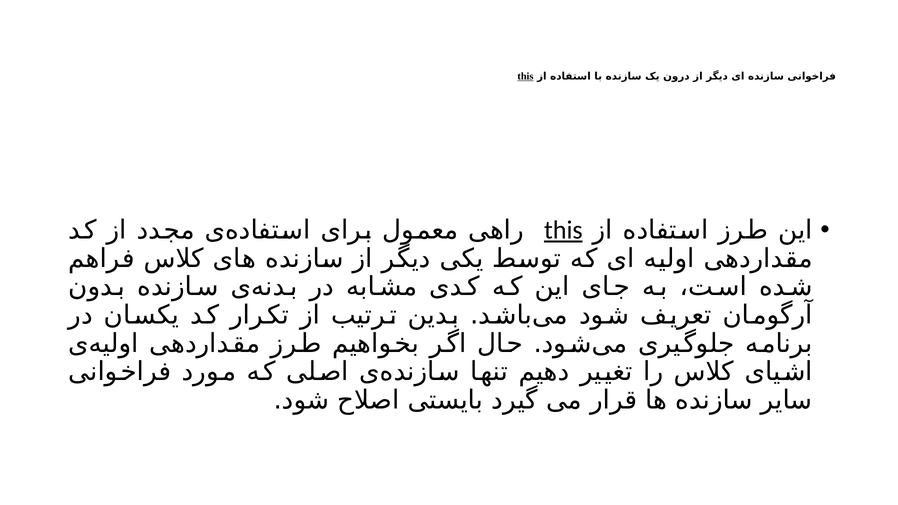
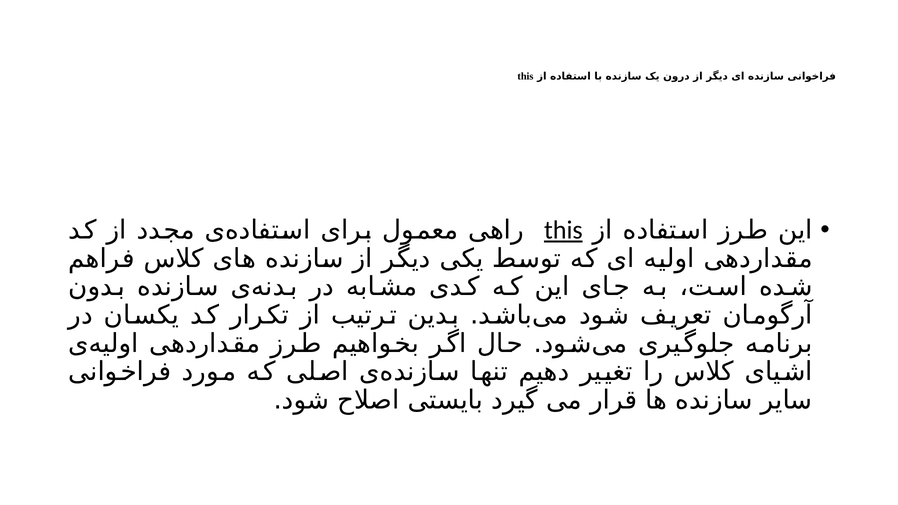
this at (525, 76) underline: present -> none
